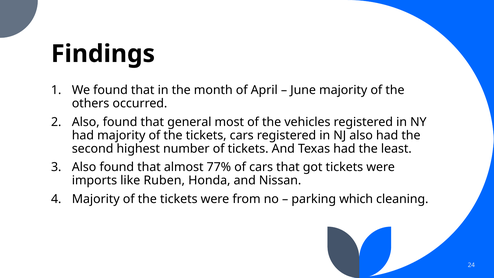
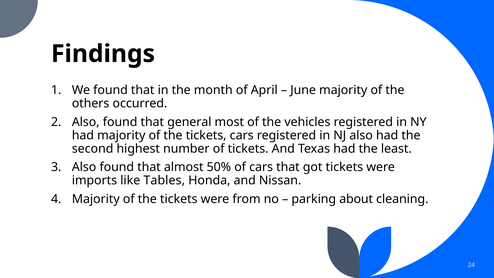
77%: 77% -> 50%
Ruben: Ruben -> Tables
which: which -> about
